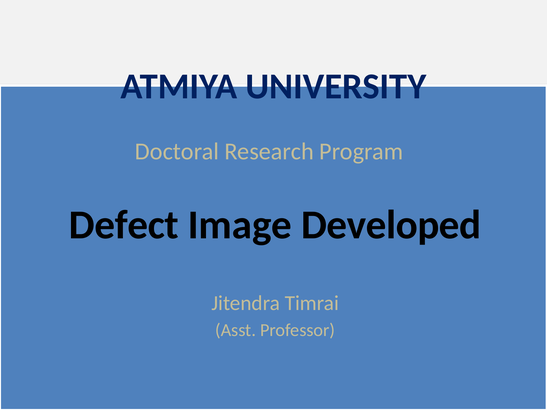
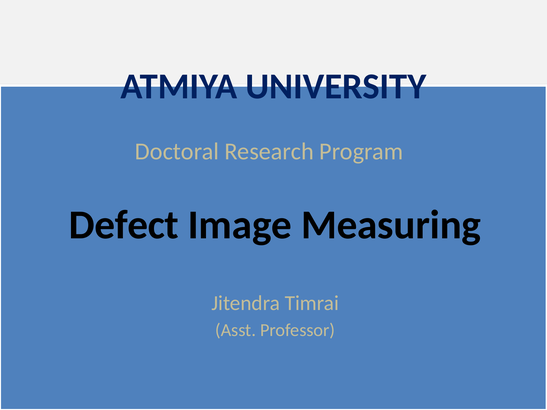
Developed: Developed -> Measuring
